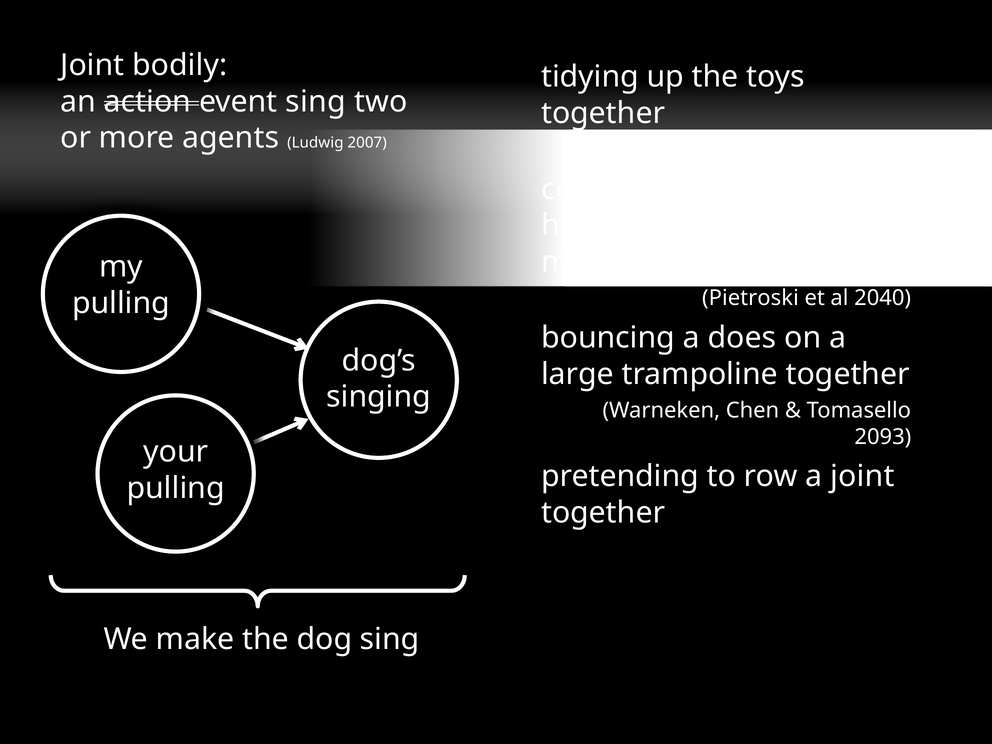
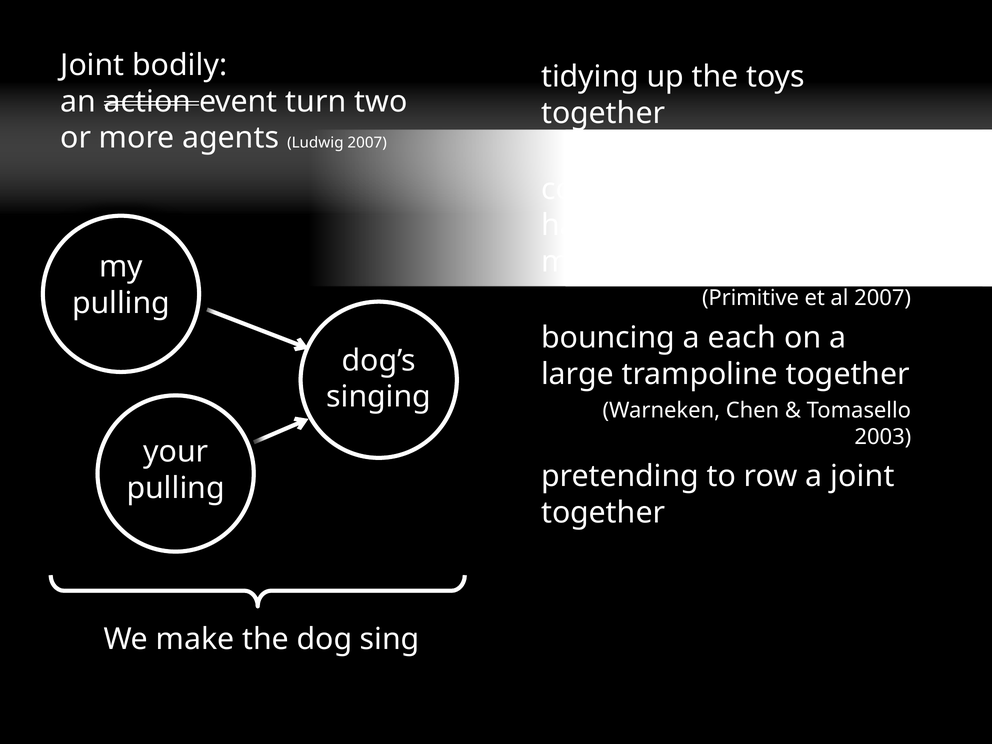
event sing: sing -> turn
Pietroski: Pietroski -> Primitive
al 2040: 2040 -> 2007
does: does -> each
2093: 2093 -> 2003
